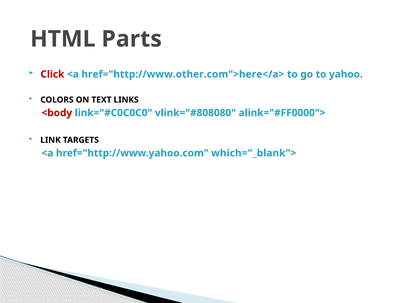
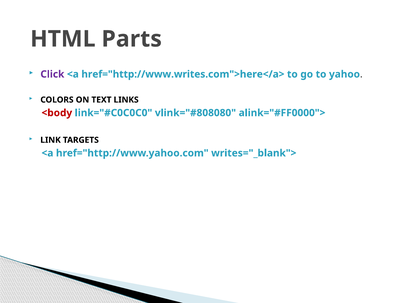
Click colour: red -> purple
href="http://www.other.com">here</a>: href="http://www.other.com">here</a> -> href="http://www.writes.com">here</a>
which="_blank">: which="_blank"> -> writes="_blank">
